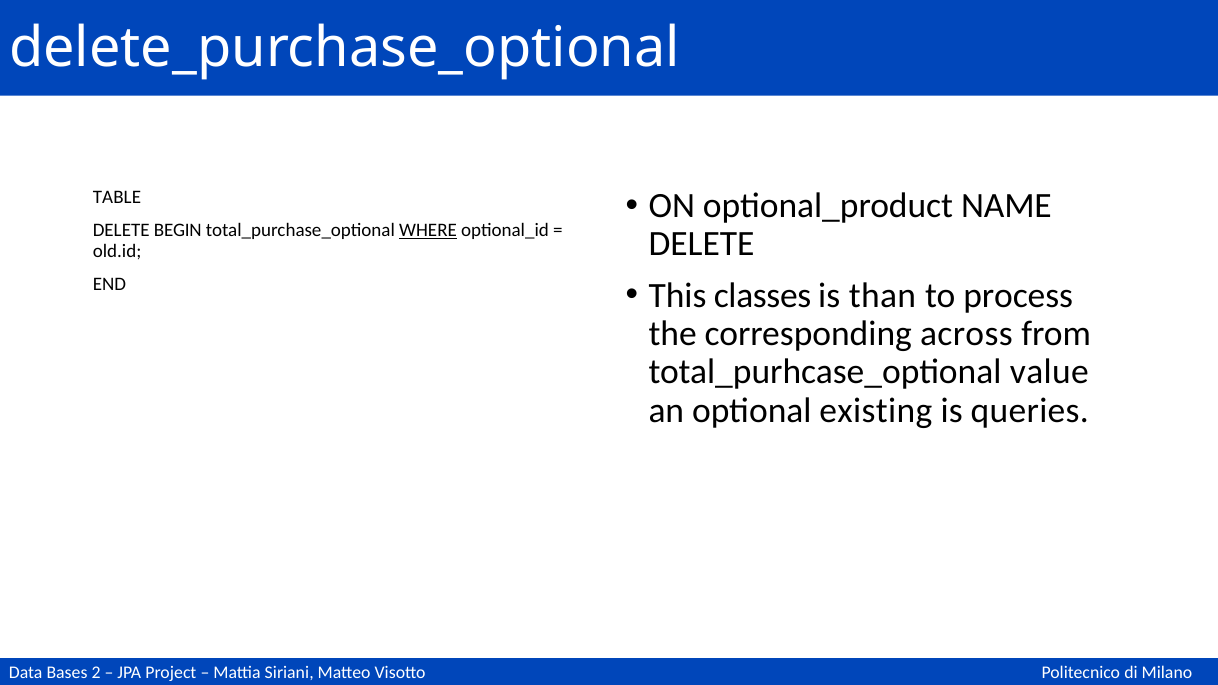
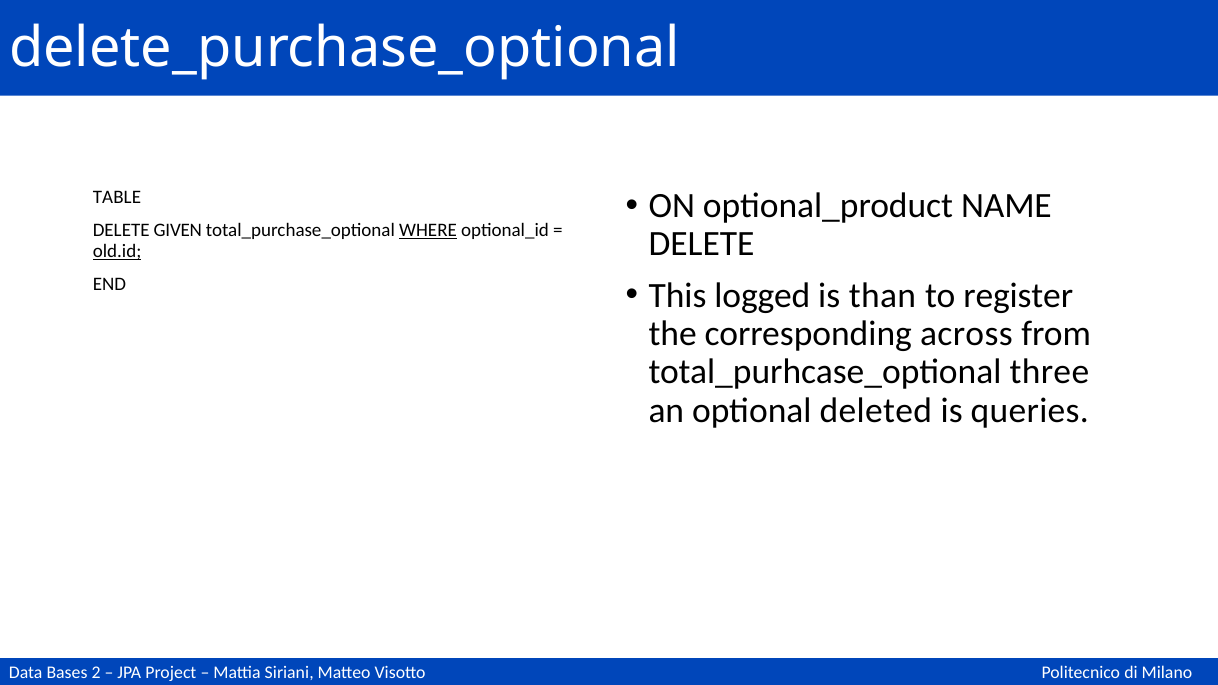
BEGIN: BEGIN -> GIVEN
old.id underline: none -> present
classes: classes -> logged
process: process -> register
value: value -> three
existing: existing -> deleted
